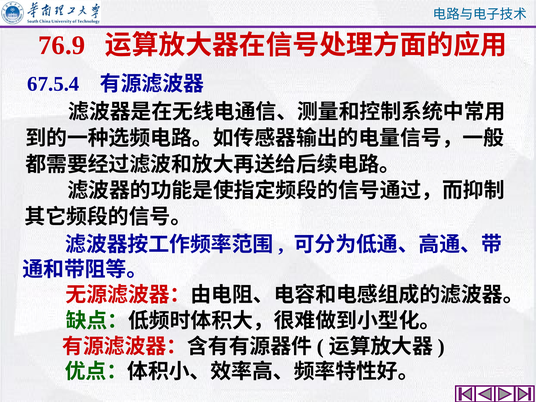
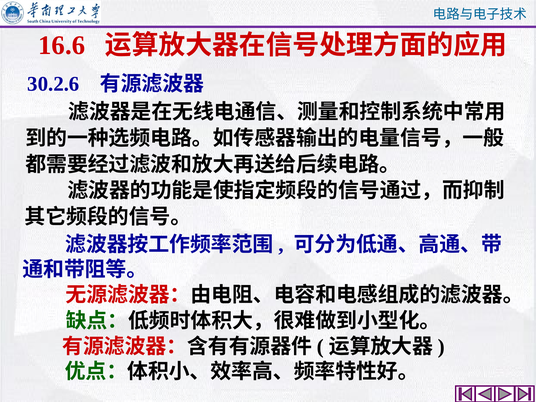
76.9: 76.9 -> 16.6
67.5.4: 67.5.4 -> 30.2.6
